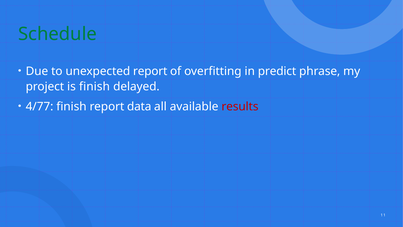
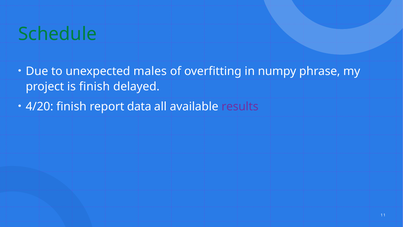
unexpected report: report -> males
predict: predict -> numpy
4/77: 4/77 -> 4/20
results colour: red -> purple
